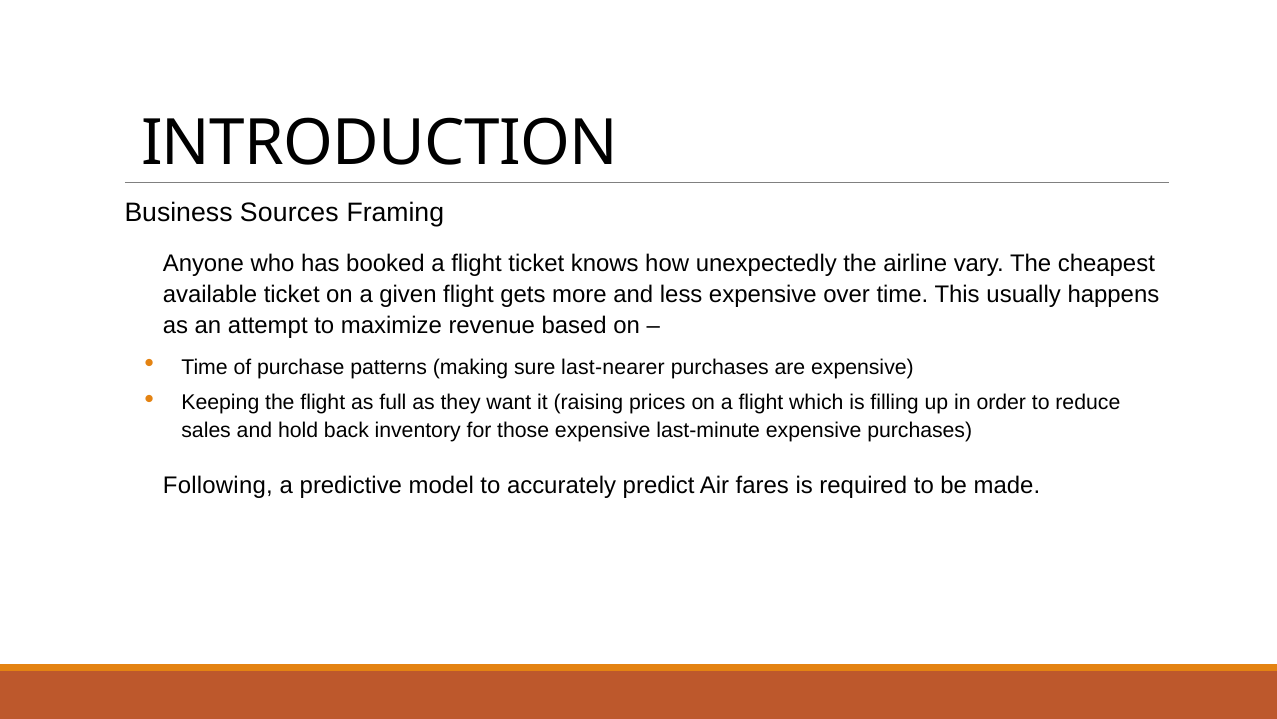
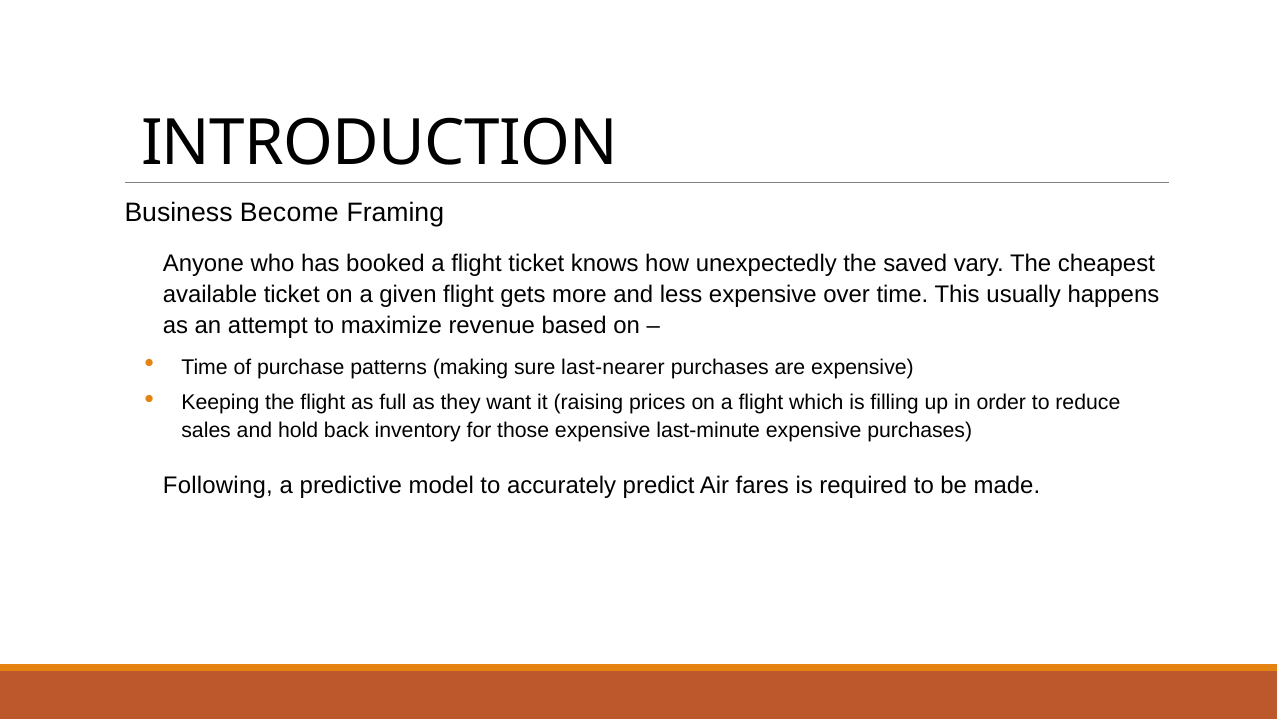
Sources: Sources -> Become
airline: airline -> saved
